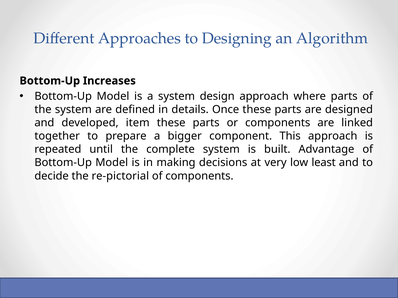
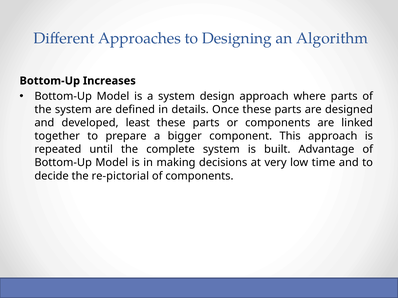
item: item -> least
least: least -> time
